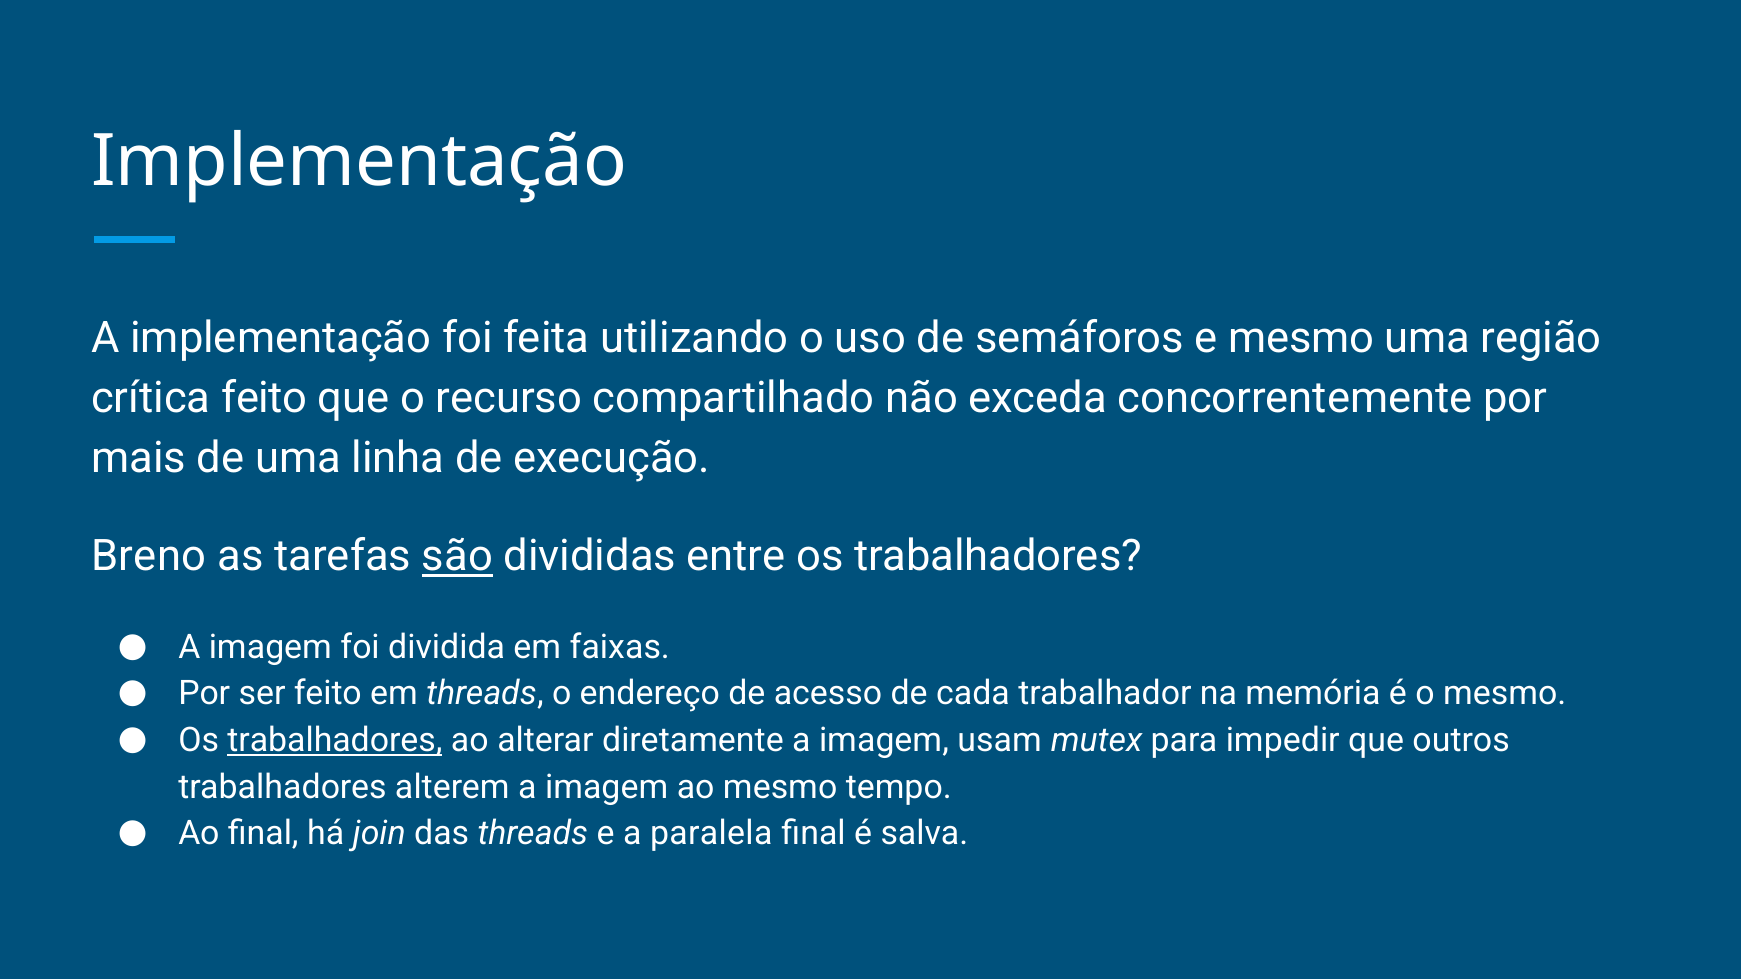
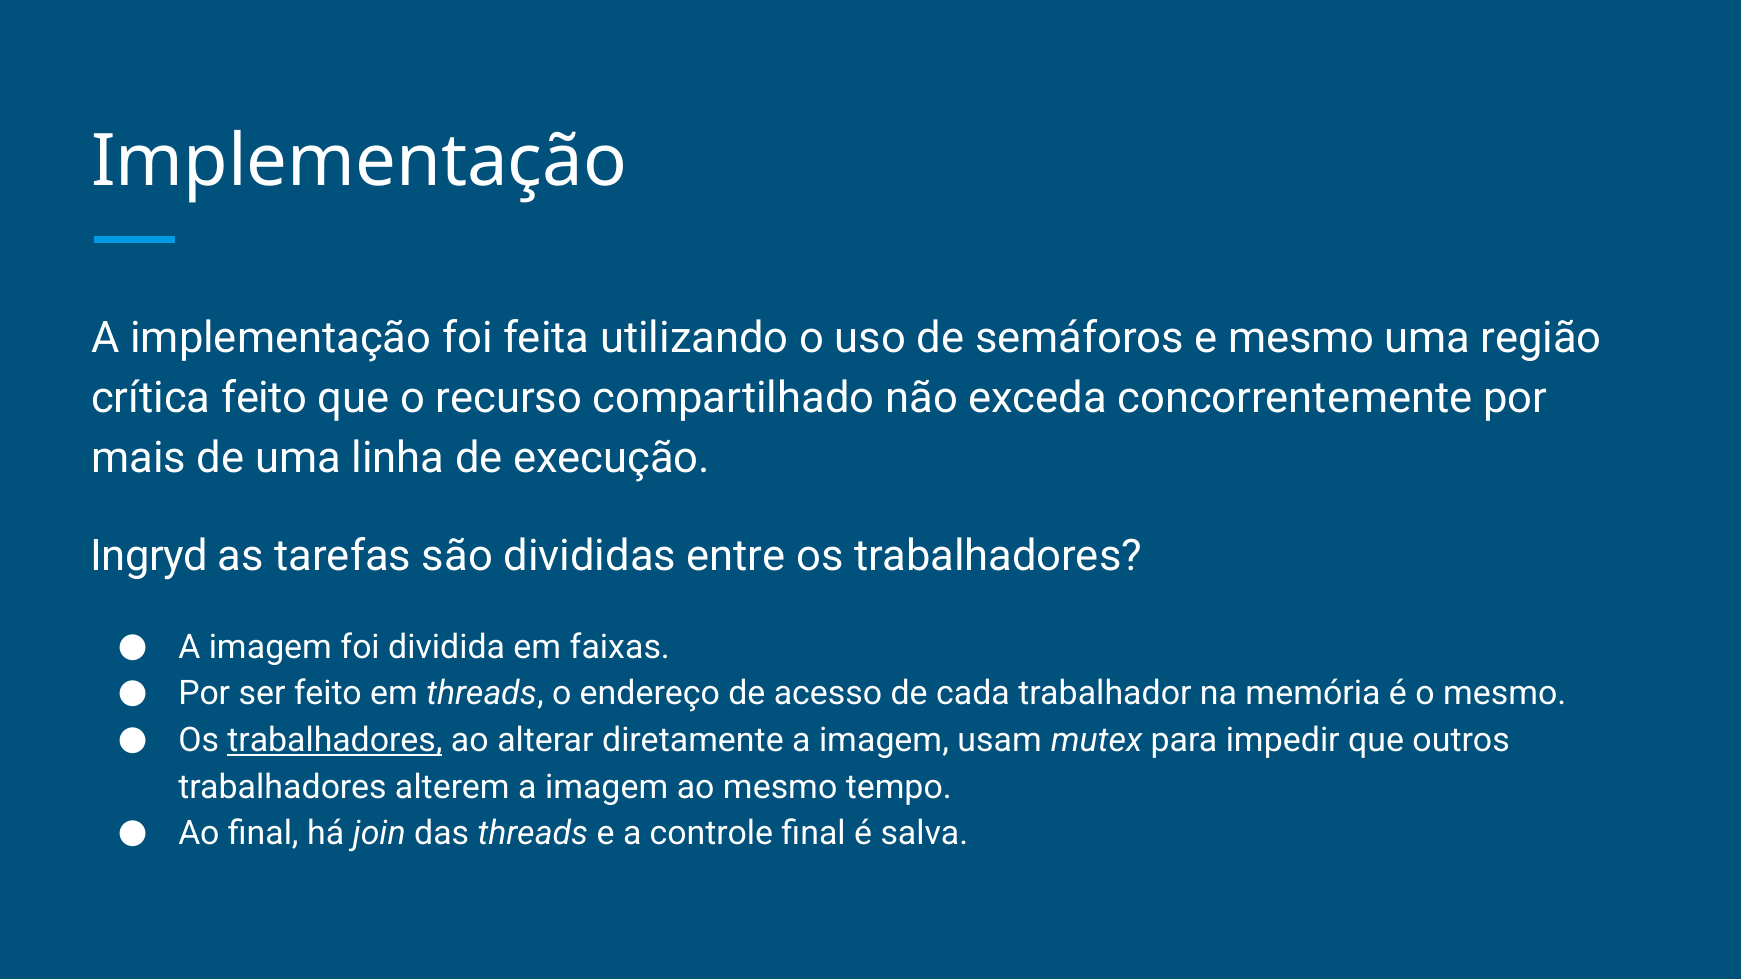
Breno: Breno -> Ingryd
são underline: present -> none
paralela: paralela -> controle
